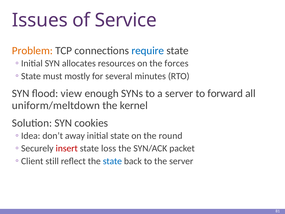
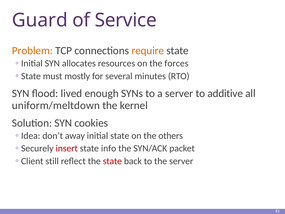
Issues: Issues -> Guard
require colour: blue -> orange
view: view -> lived
forward: forward -> additive
round: round -> others
loss: loss -> info
state at (112, 161) colour: blue -> red
